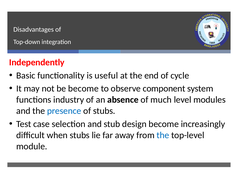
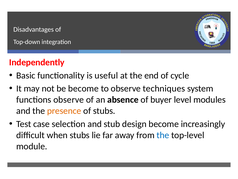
component: component -> techniques
functions industry: industry -> observe
much: much -> buyer
presence colour: blue -> orange
